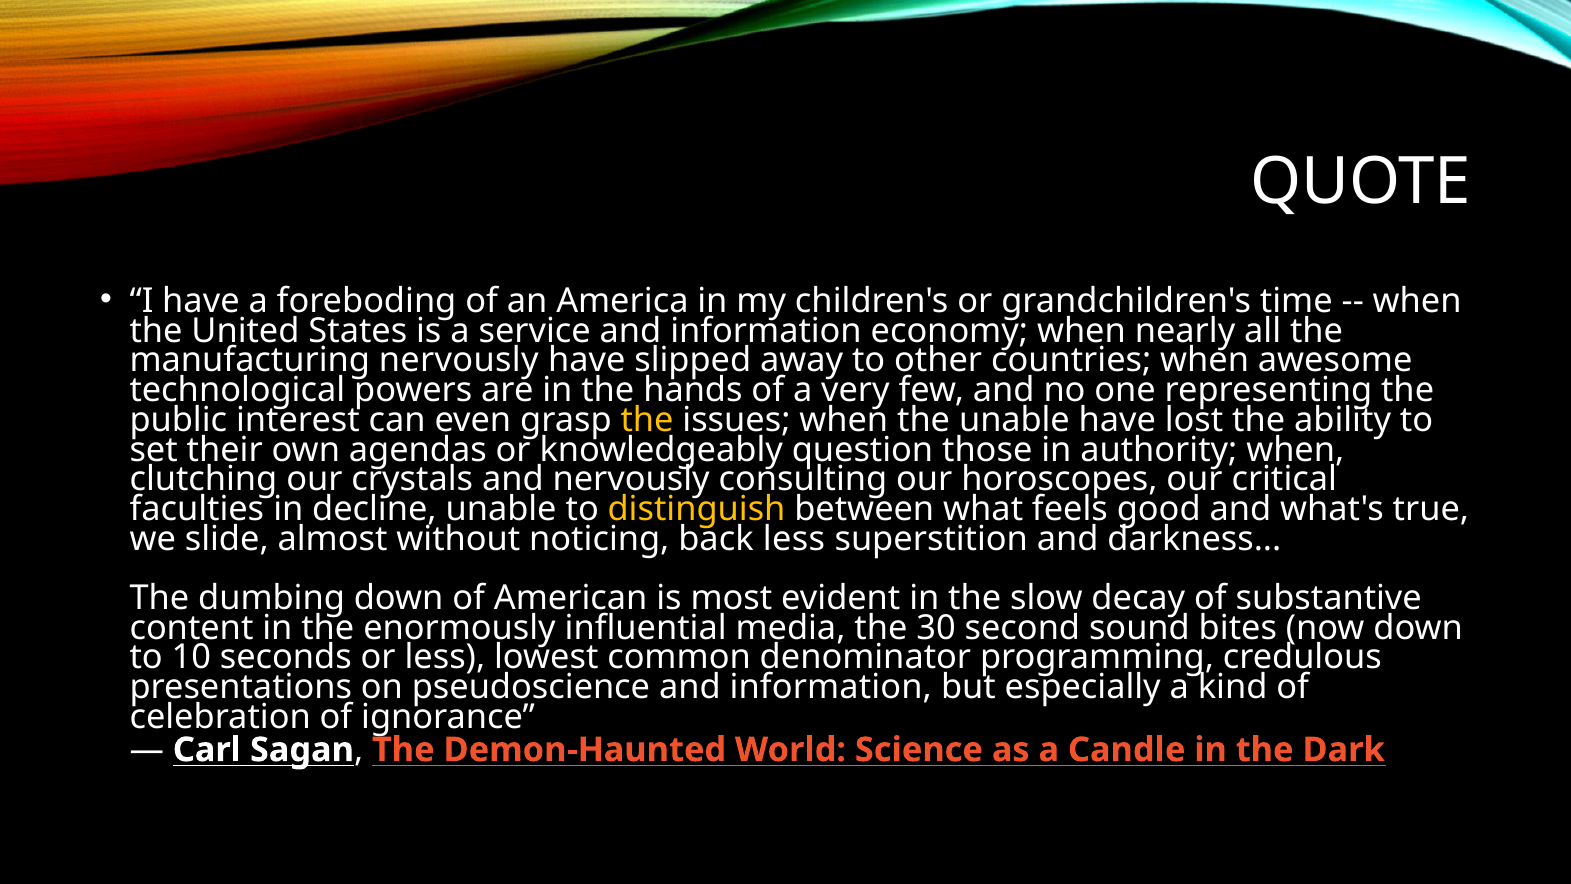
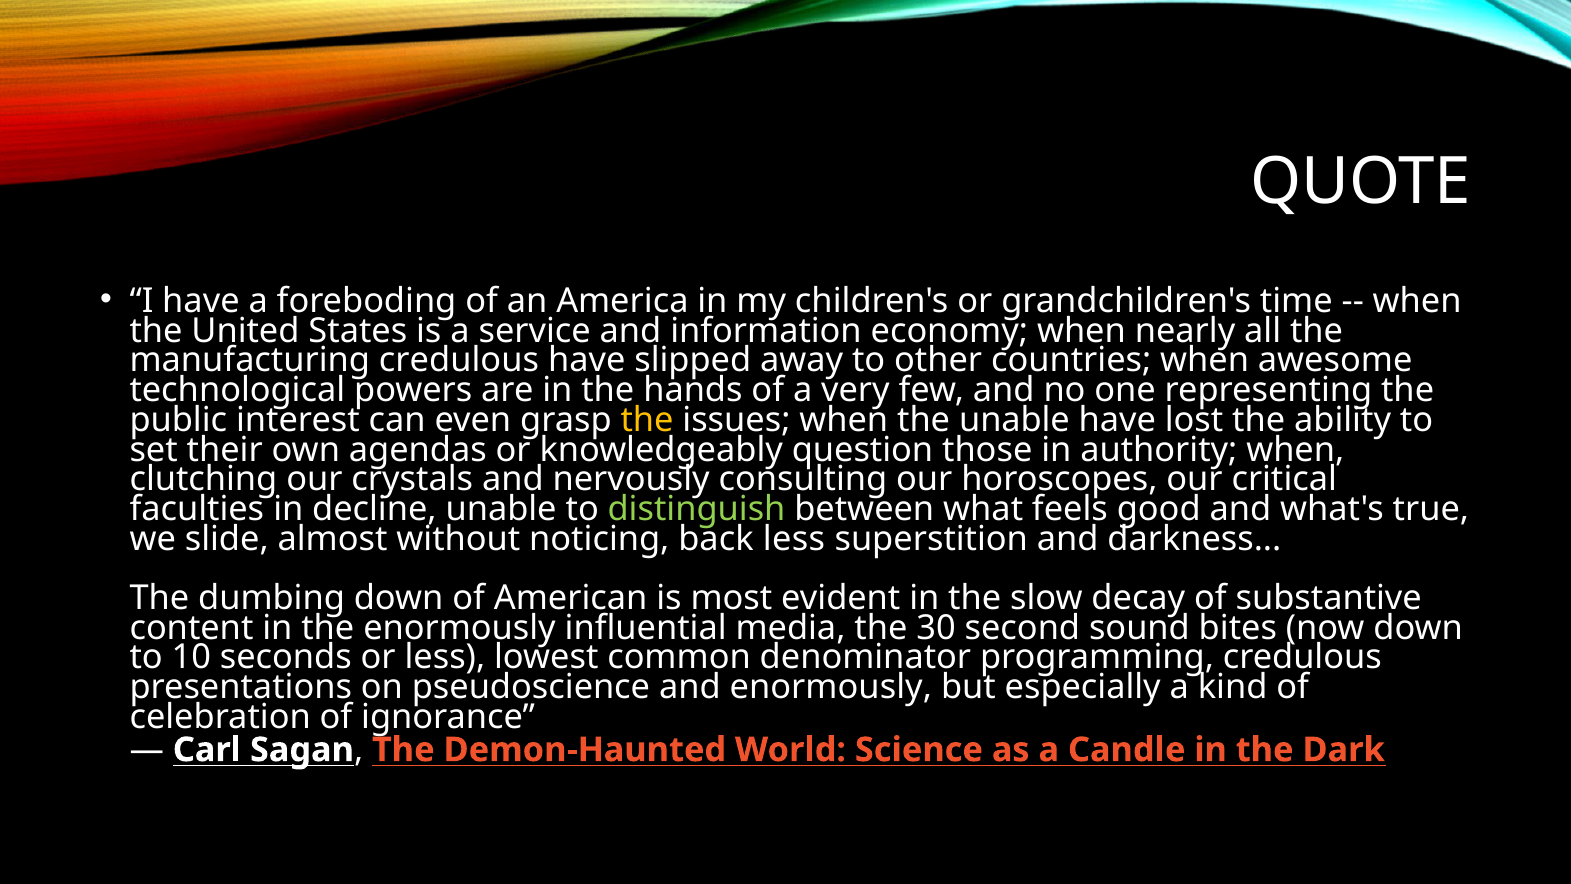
manufacturing nervously: nervously -> credulous
distinguish colour: yellow -> light green
pseudoscience and information: information -> enormously
